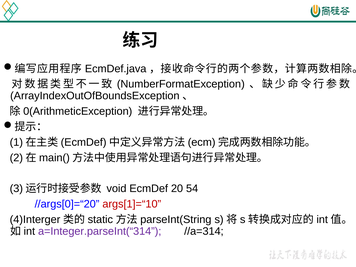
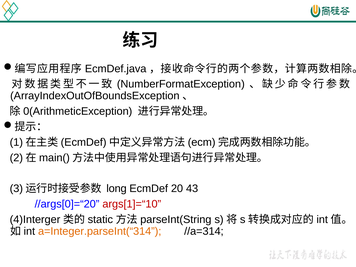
void: void -> long
54: 54 -> 43
a=Integer.parseInt(“314 colour: purple -> orange
